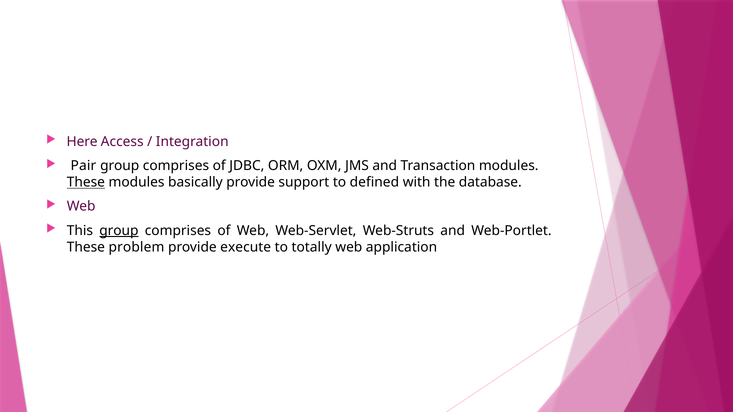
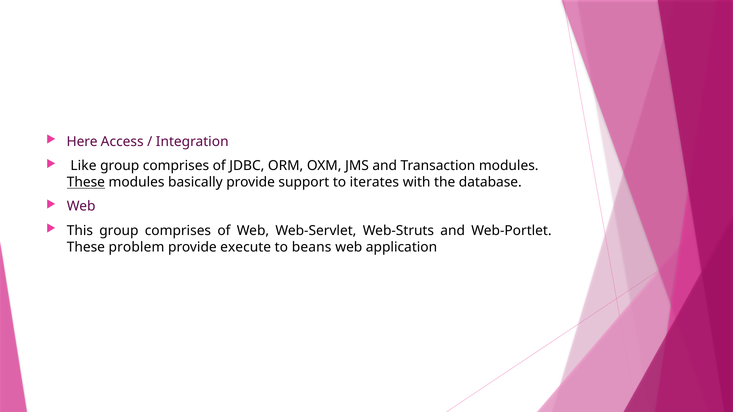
Pair: Pair -> Like
defined: defined -> iterates
group at (119, 231) underline: present -> none
totally: totally -> beans
